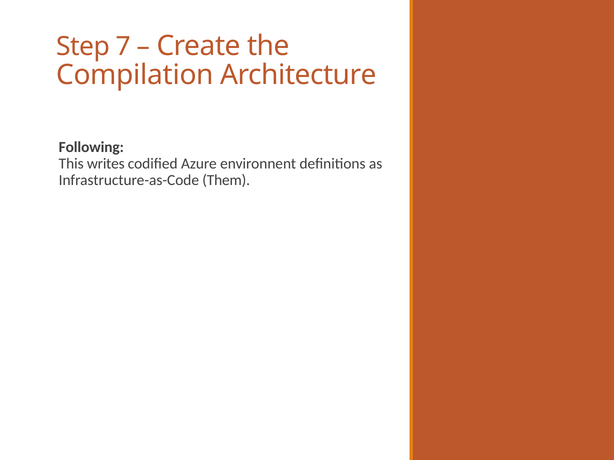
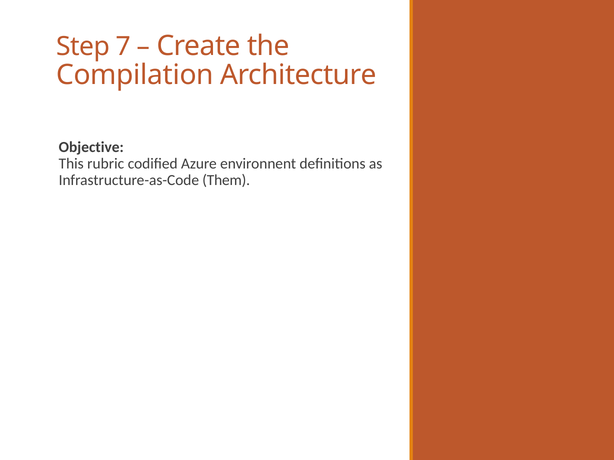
Following: Following -> Objective
writes: writes -> rubric
